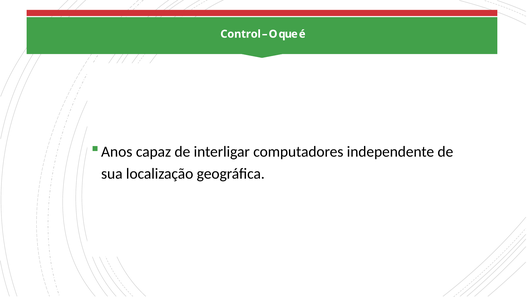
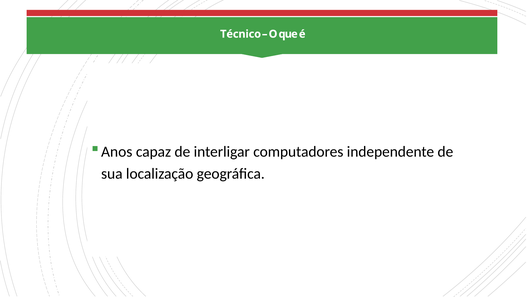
Control: Control -> Técnico
